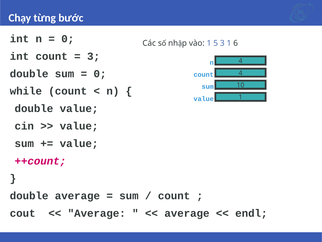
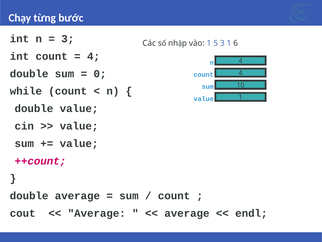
0 at (68, 39): 0 -> 3
3 at (94, 56): 3 -> 4
